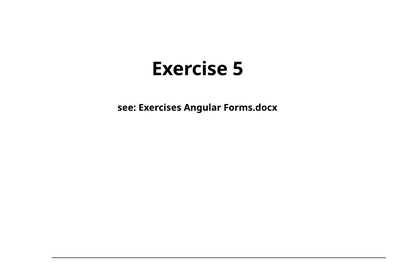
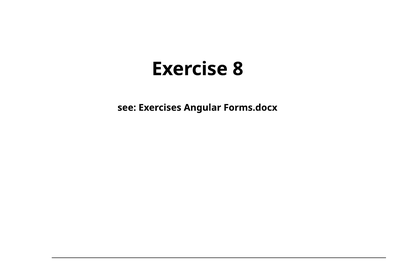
5: 5 -> 8
